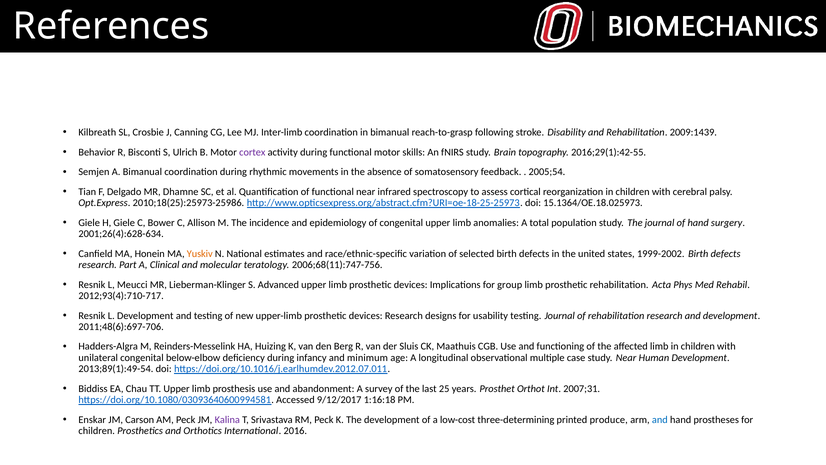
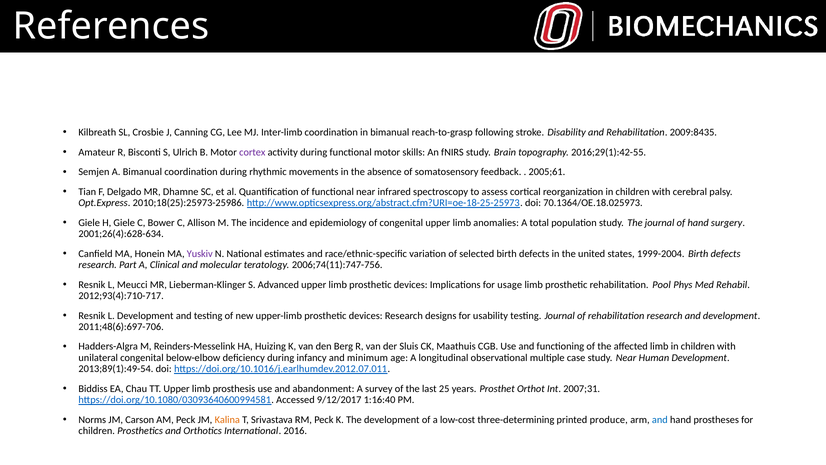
2009:1439: 2009:1439 -> 2009:8435
Behavior: Behavior -> Amateur
2005;54: 2005;54 -> 2005;61
15.1364/OE.18.025973: 15.1364/OE.18.025973 -> 70.1364/OE.18.025973
Yuskiv colour: orange -> purple
1999-2002: 1999-2002 -> 1999-2004
2006;68(11):747-756: 2006;68(11):747-756 -> 2006;74(11):747-756
group: group -> usage
Acta: Acta -> Pool
1:16:18: 1:16:18 -> 1:16:40
Enskar: Enskar -> Norms
Kalina colour: purple -> orange
